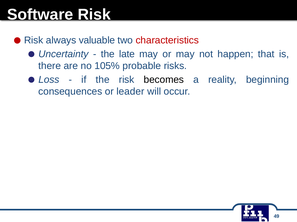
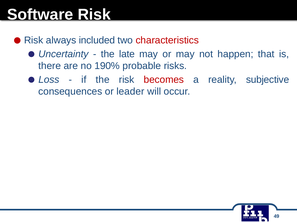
valuable: valuable -> included
105%: 105% -> 190%
becomes colour: black -> red
beginning: beginning -> subjective
